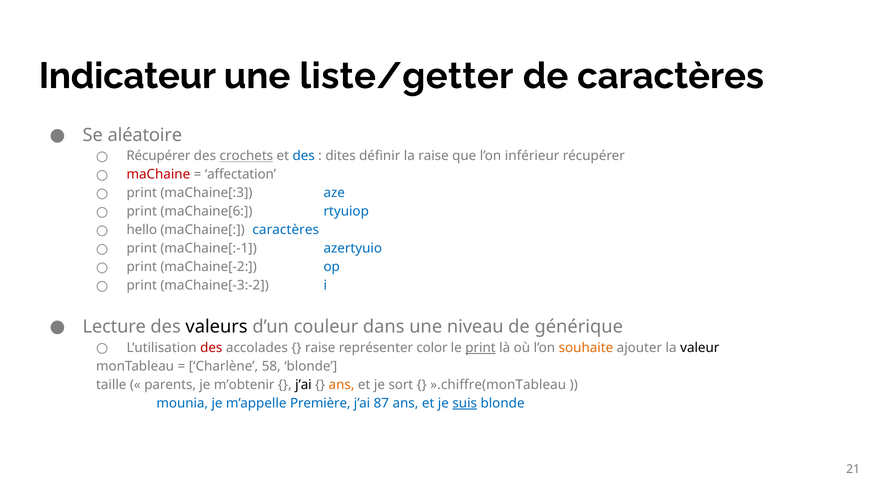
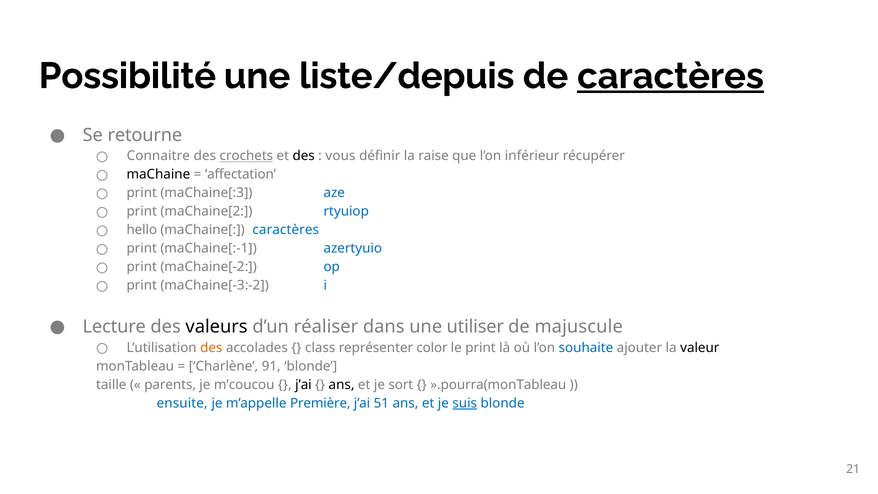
Indicateur: Indicateur -> Possibilité
liste/getter: liste/getter -> liste/depuis
caractères at (670, 76) underline: none -> present
aléatoire: aléatoire -> retourne
Récupérer at (158, 156): Récupérer -> Connaitre
des at (304, 156) colour: blue -> black
dites: dites -> vous
maChaine colour: red -> black
maChaine[6: maChaine[6 -> maChaine[2
couleur: couleur -> réaliser
niveau: niveau -> utiliser
générique: générique -> majuscule
des at (211, 348) colour: red -> orange
raise at (320, 348): raise -> class
print at (481, 348) underline: present -> none
souhaite colour: orange -> blue
58: 58 -> 91
m’obtenir: m’obtenir -> m’coucou
ans at (342, 385) colour: orange -> black
».chiffre(monTableau: ».chiffre(monTableau -> ».pourra(monTableau
mounia: mounia -> ensuite
87: 87 -> 51
